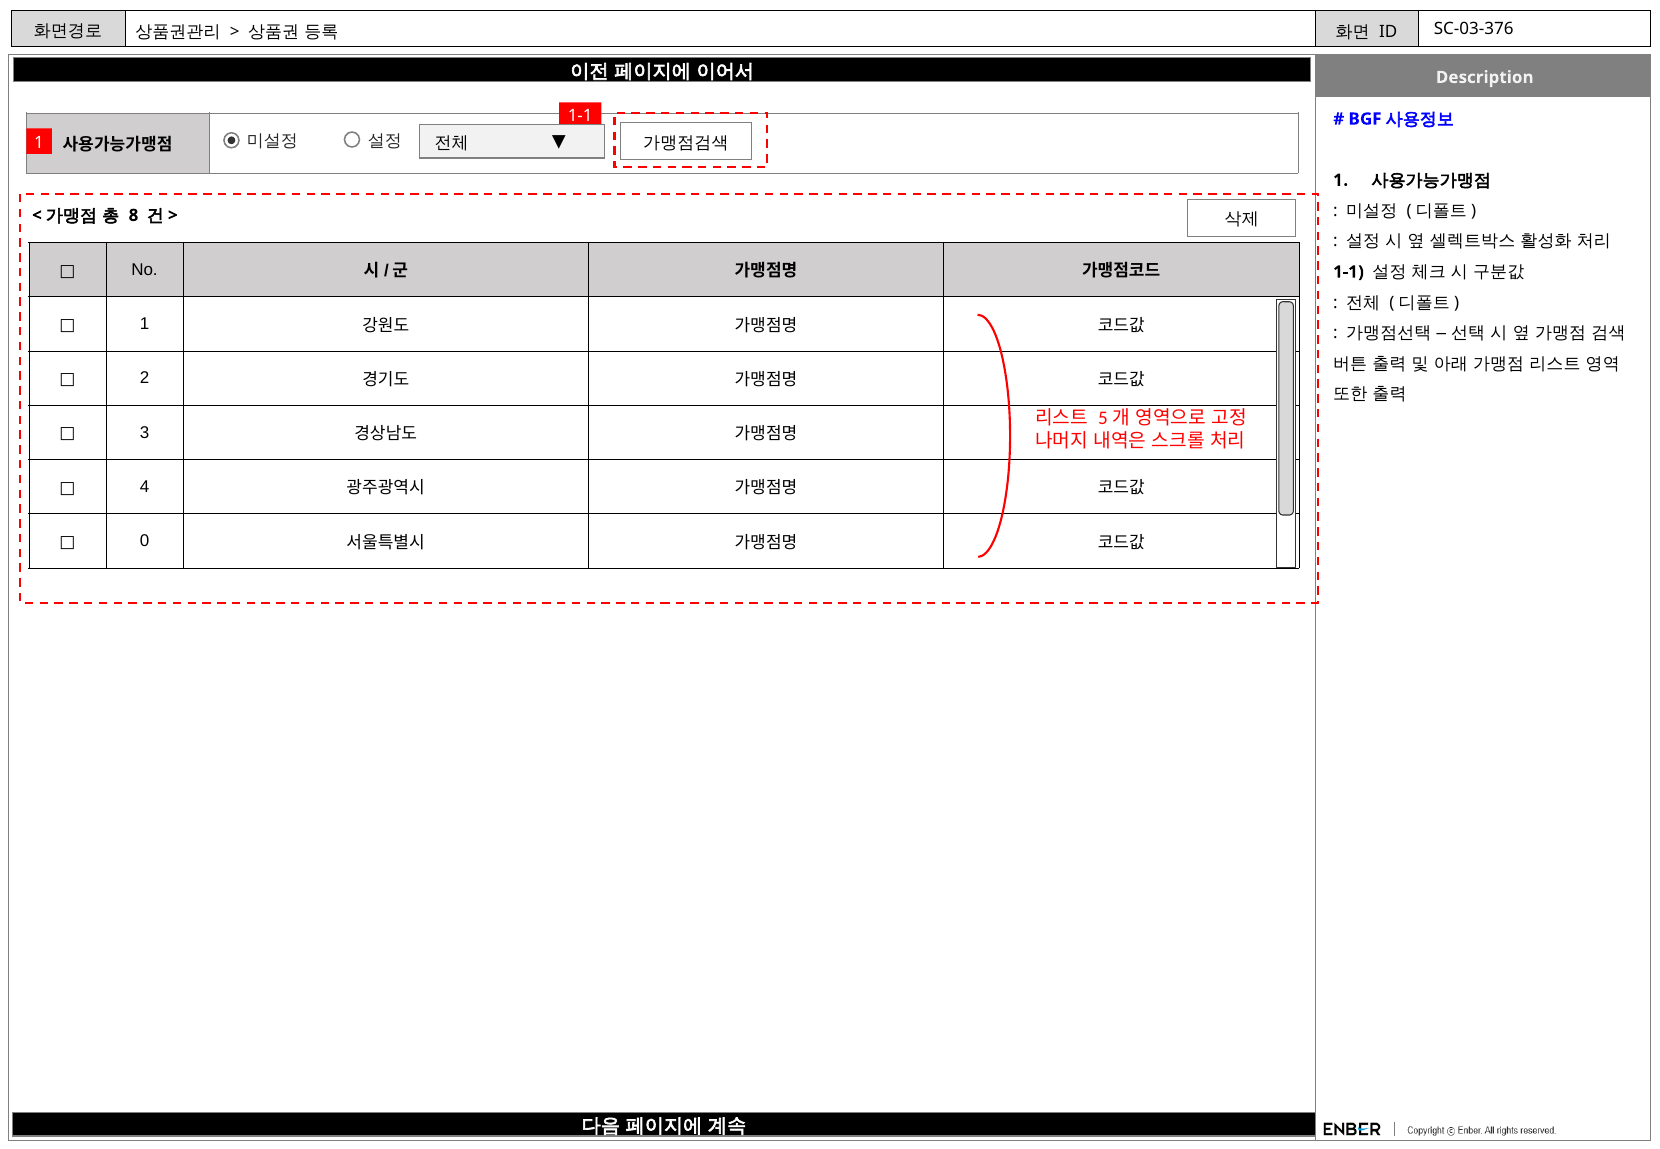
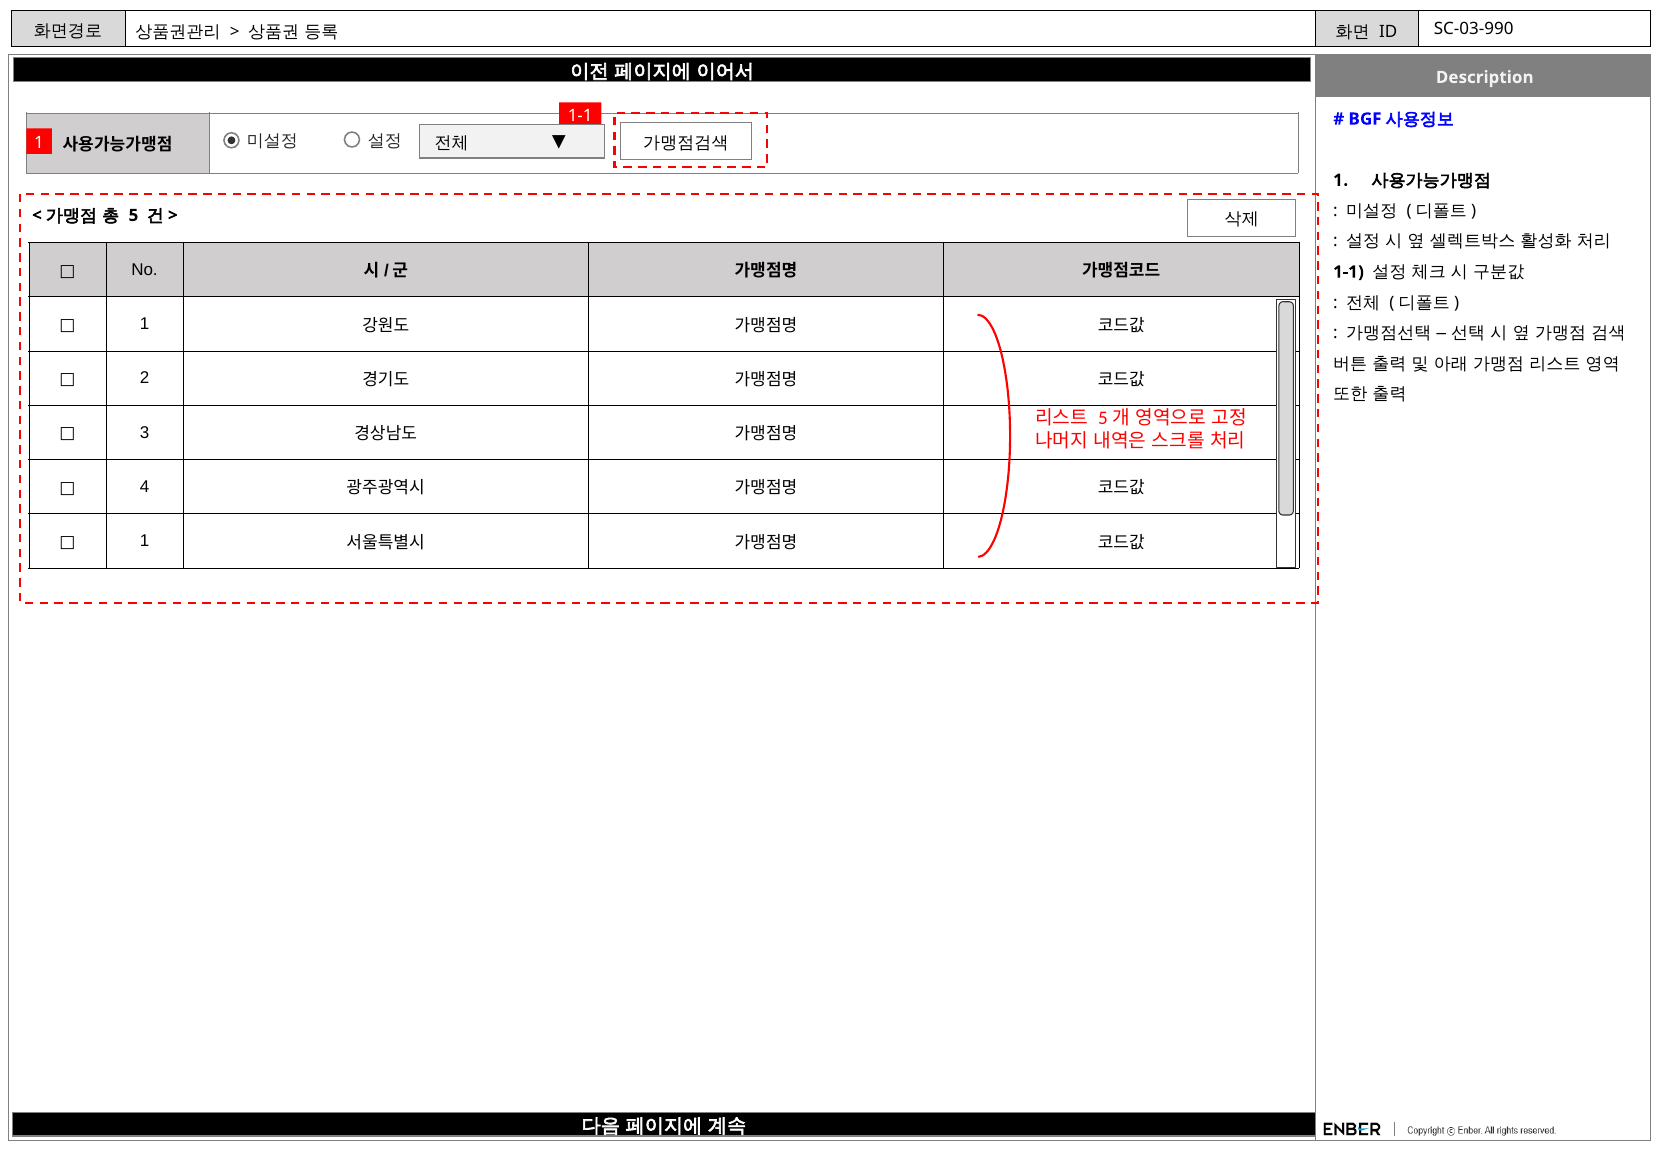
SC-03-376: SC-03-376 -> SC-03-990
8: 8 -> 5
0 at (145, 541): 0 -> 1
